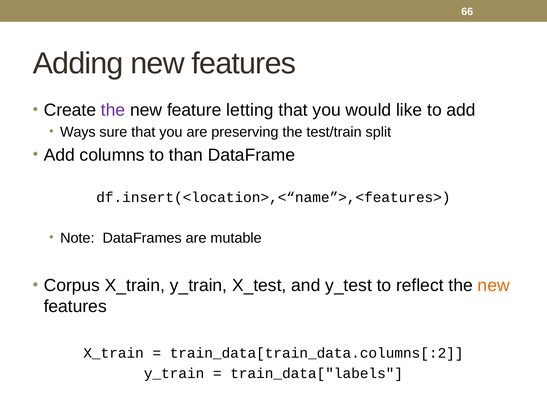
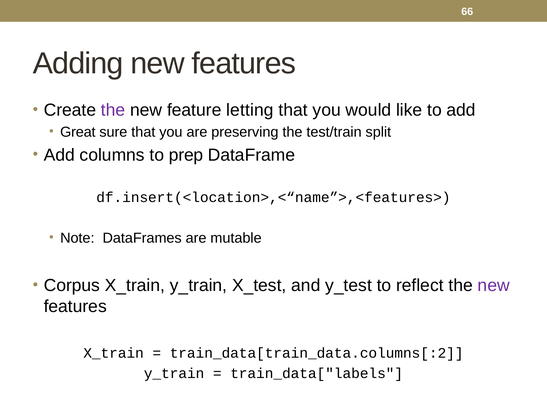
Ways: Ways -> Great
than: than -> prep
new at (494, 286) colour: orange -> purple
